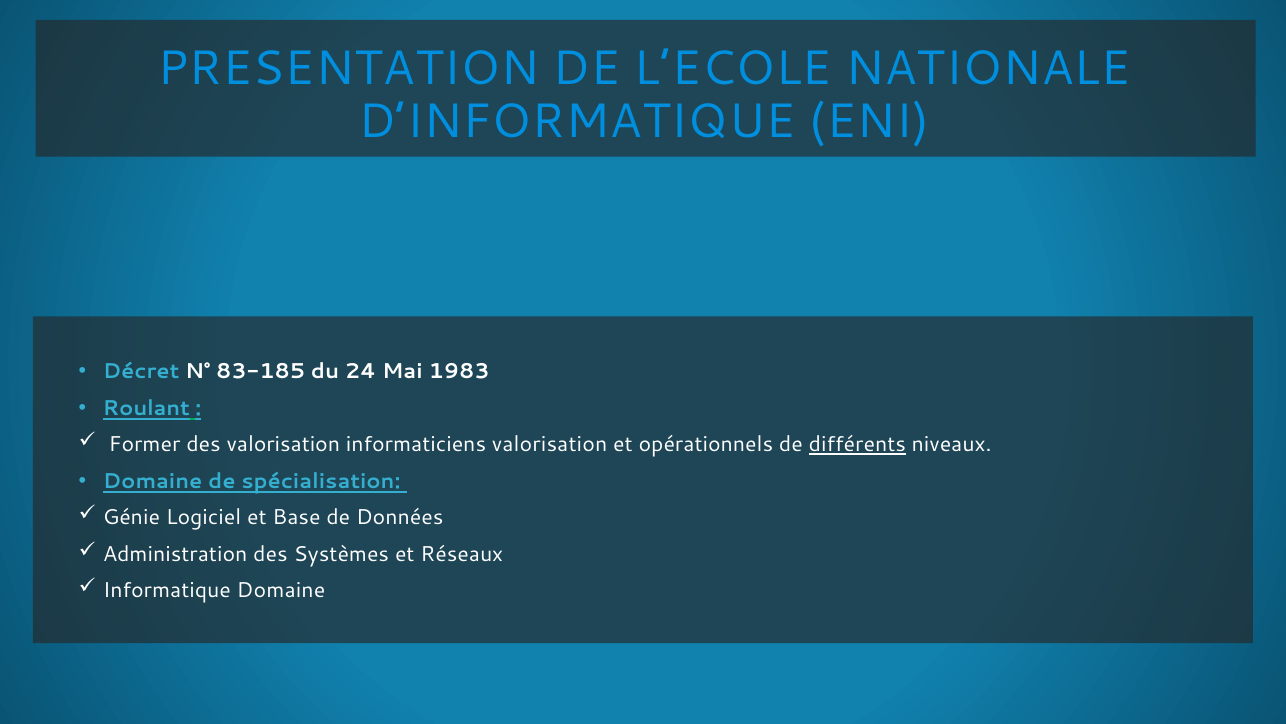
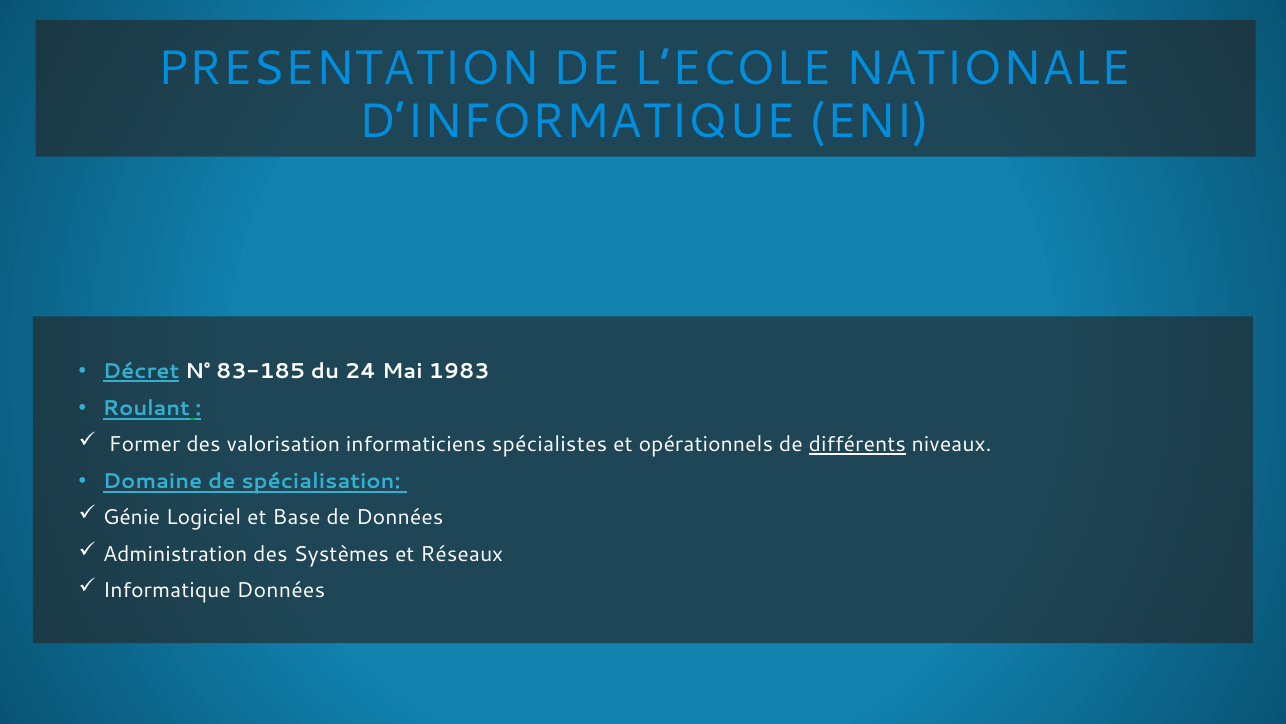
Décret underline: none -> present
informaticiens valorisation: valorisation -> spécialistes
Informatique Domaine: Domaine -> Données
